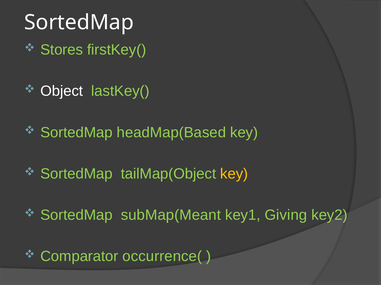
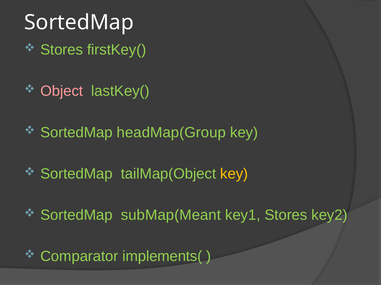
Object colour: white -> pink
headMap(Based: headMap(Based -> headMap(Group
key1 Giving: Giving -> Stores
occurrence(: occurrence( -> implements(
